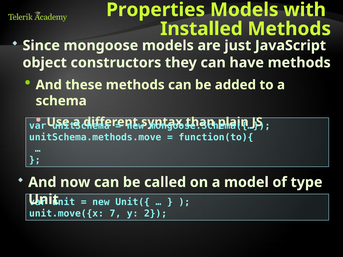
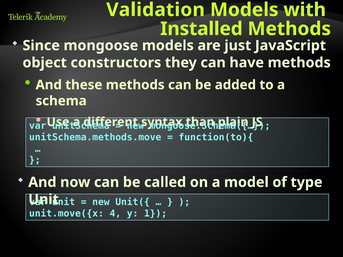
Properties: Properties -> Validation
7: 7 -> 4
2: 2 -> 1
